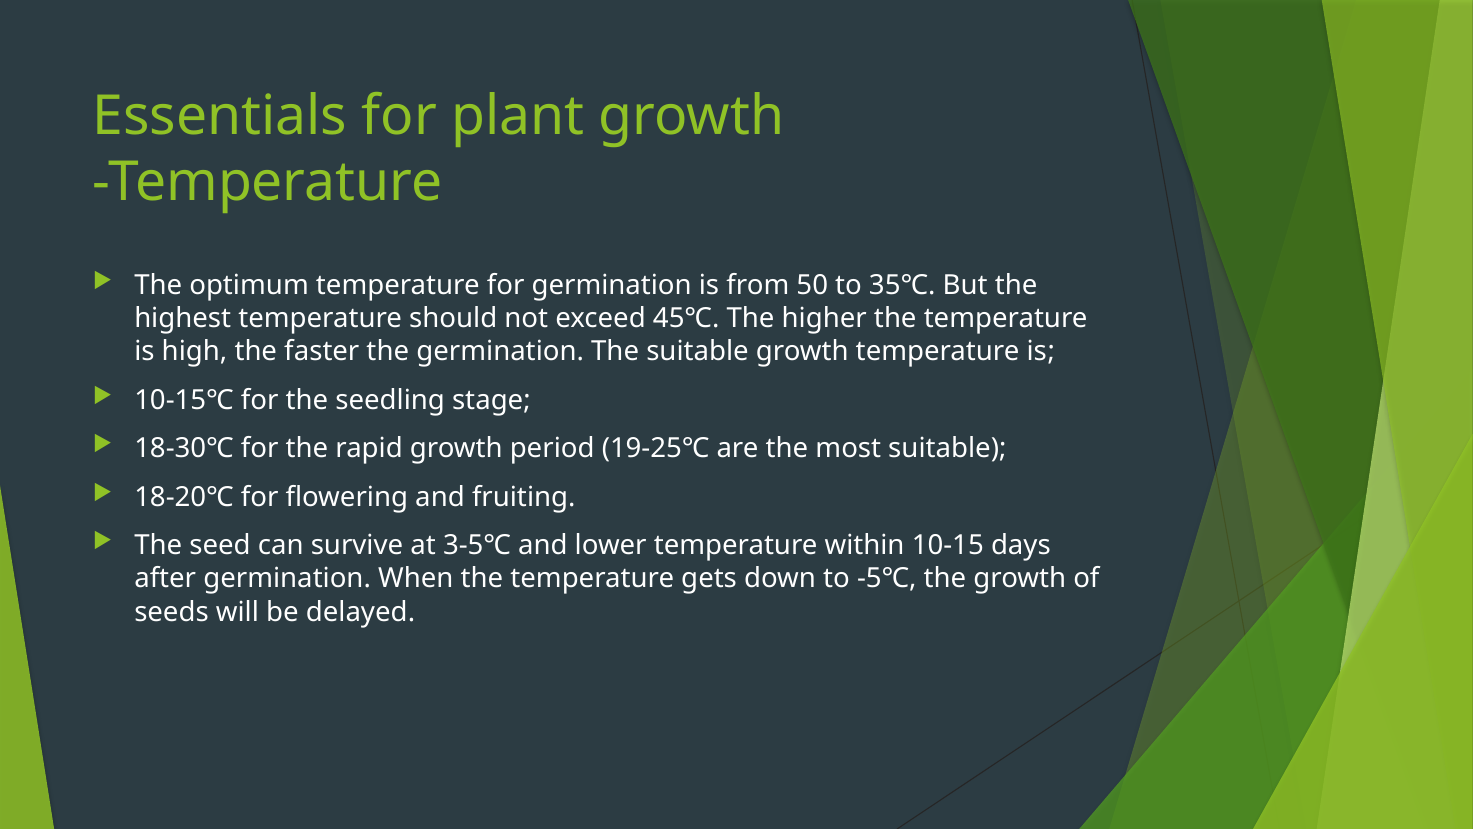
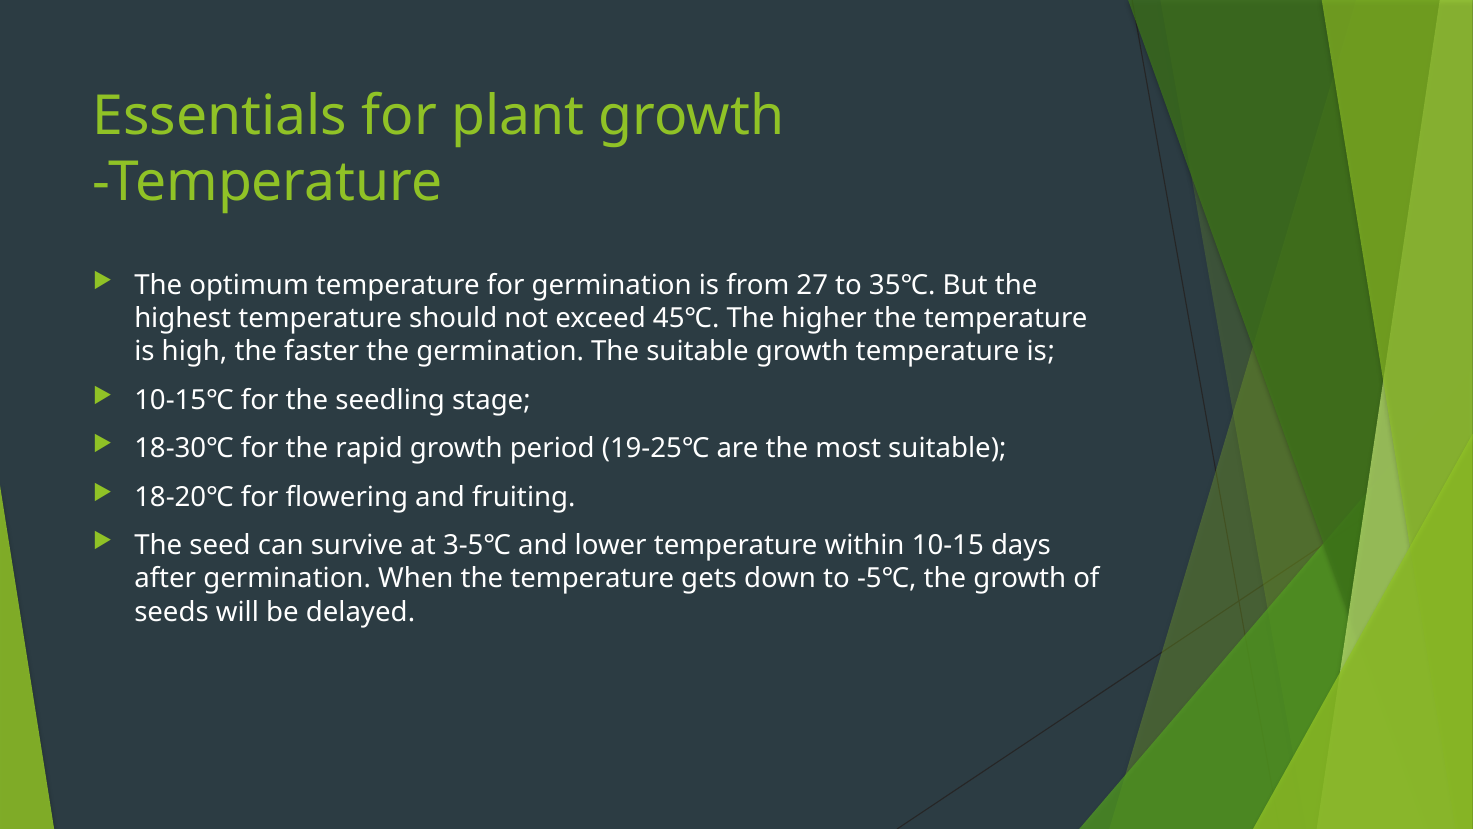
50: 50 -> 27
